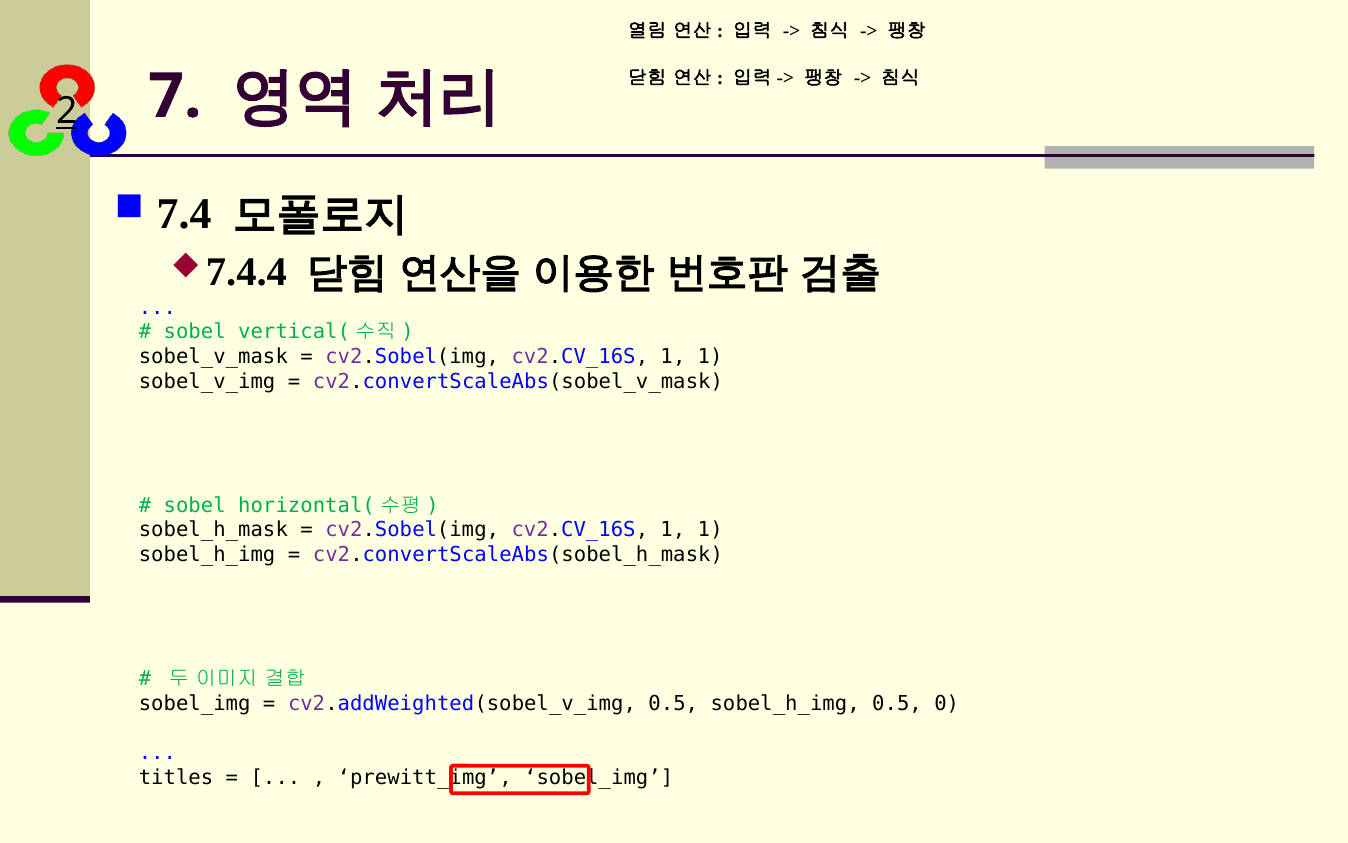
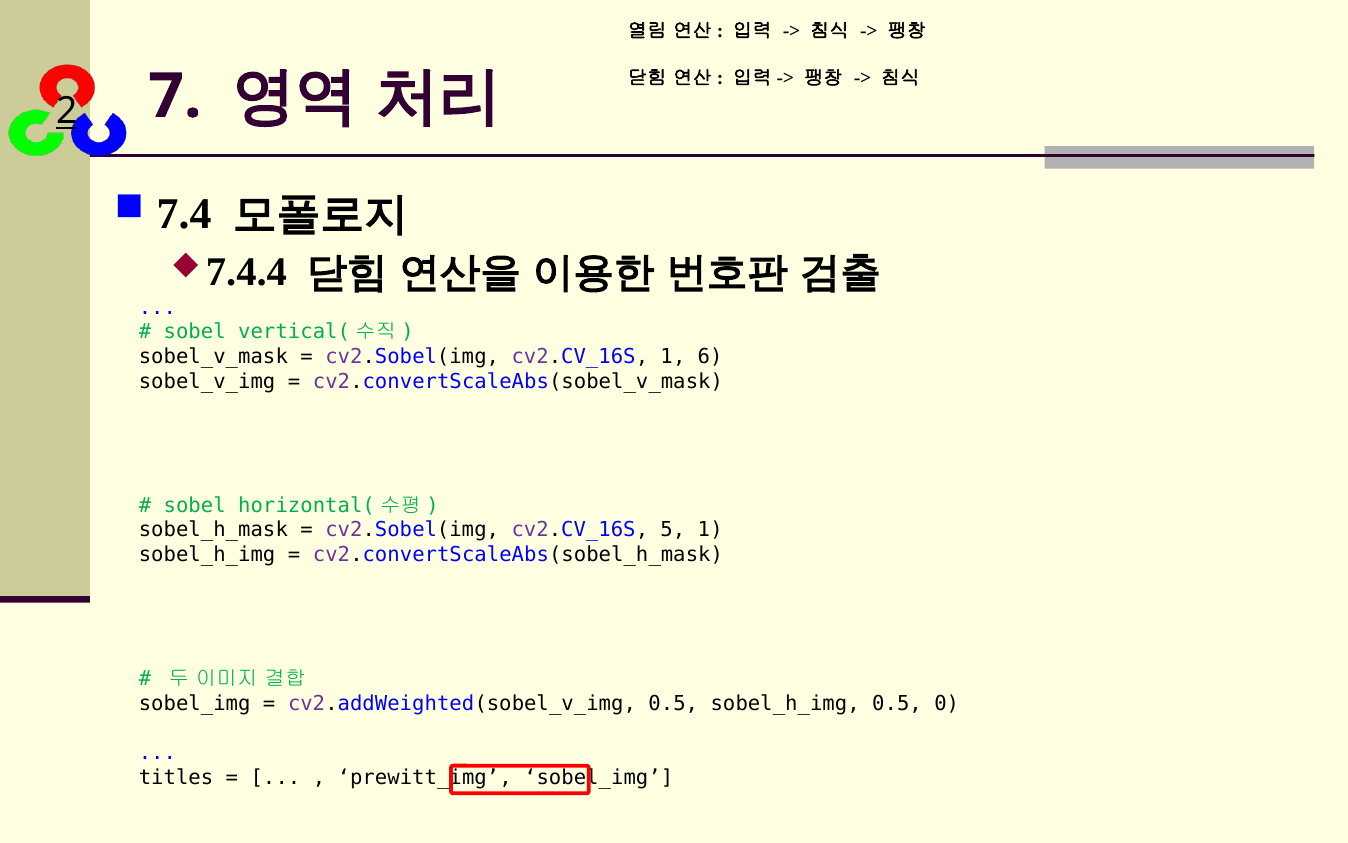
1 at (710, 357): 1 -> 6
1 at (673, 530): 1 -> 5
